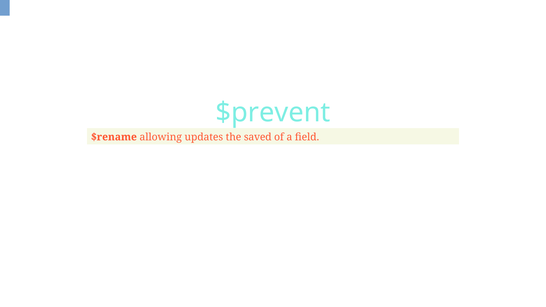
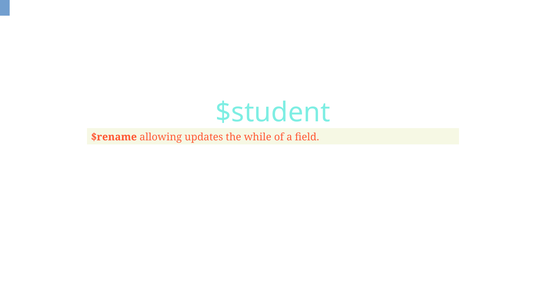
$prevent: $prevent -> $student
saved: saved -> while
